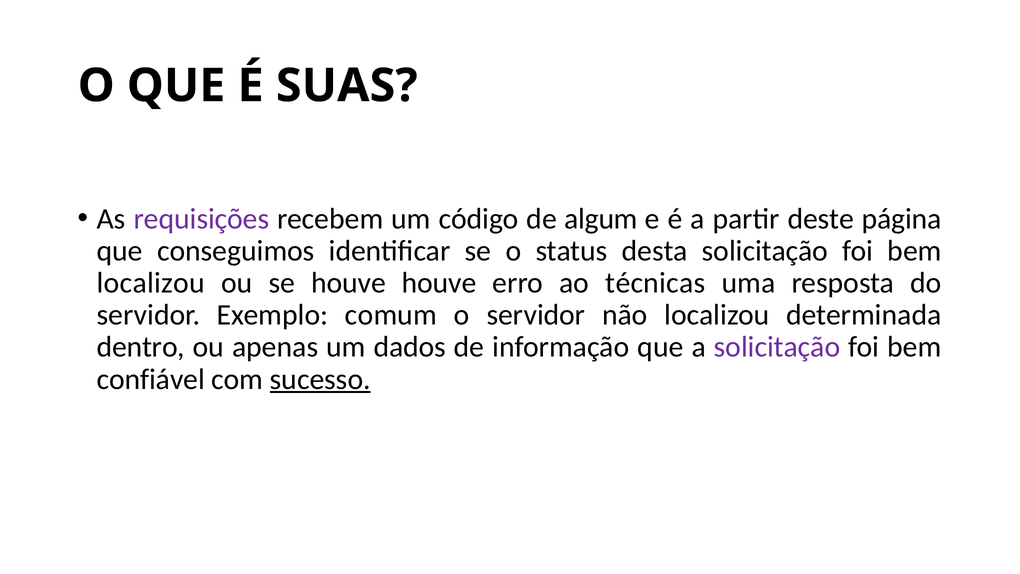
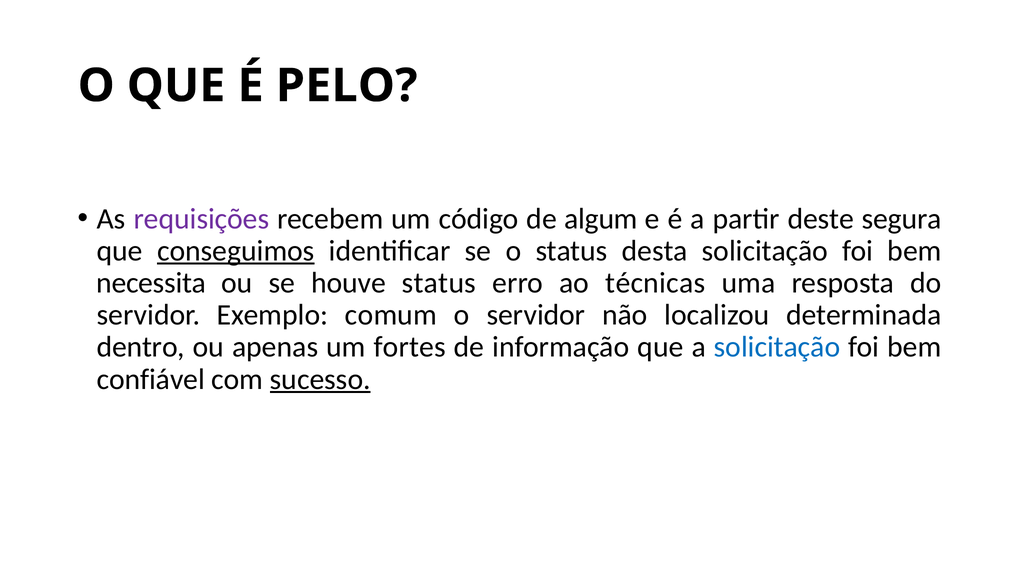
SUAS: SUAS -> PELO
página: página -> segura
conseguimos underline: none -> present
localizou at (151, 283): localizou -> necessita
houve houve: houve -> status
dados: dados -> fortes
solicitação at (777, 347) colour: purple -> blue
